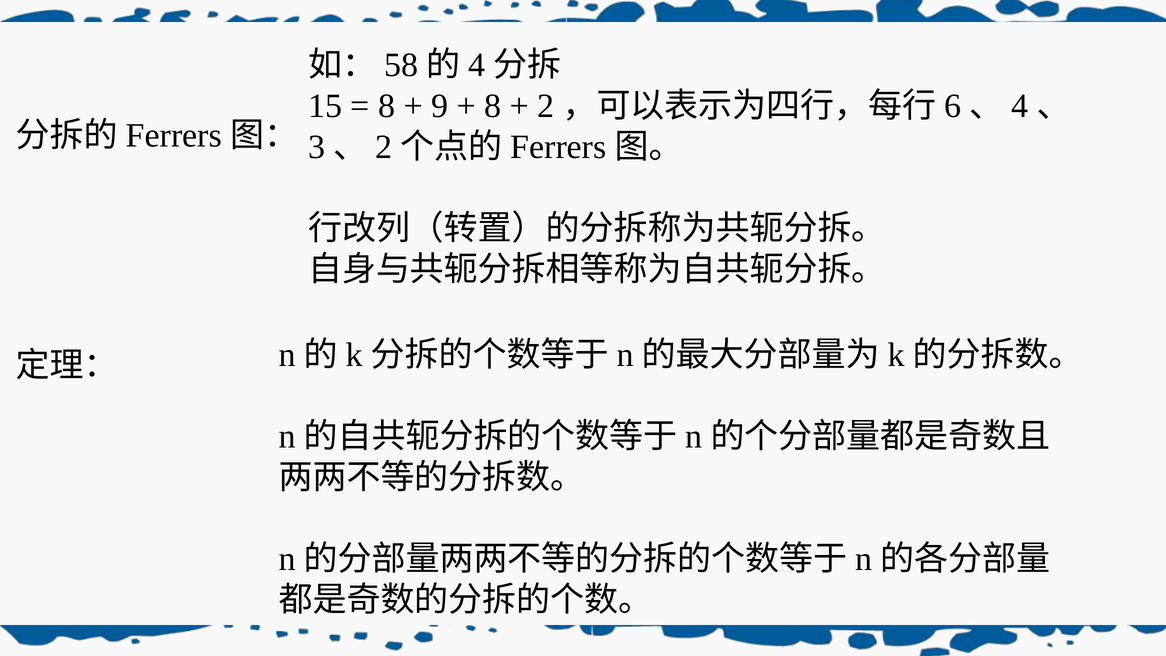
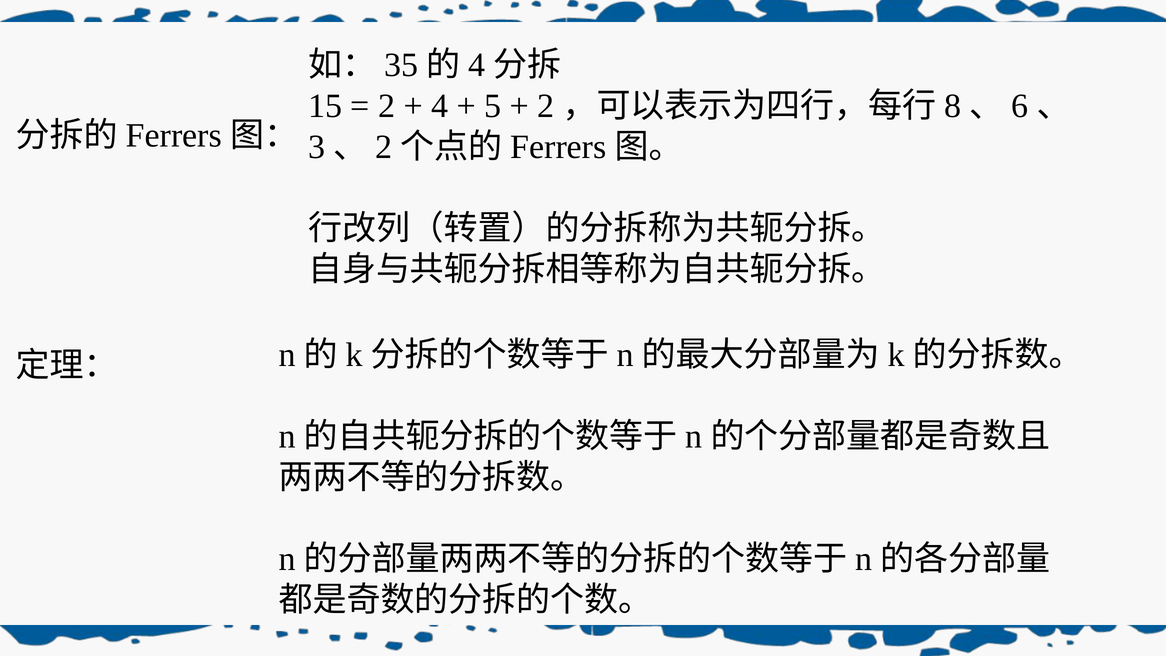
58: 58 -> 35
8 at (387, 106): 8 -> 2
9 at (440, 106): 9 -> 4
8 at (493, 106): 8 -> 5
6: 6 -> 8
4 at (1020, 106): 4 -> 6
